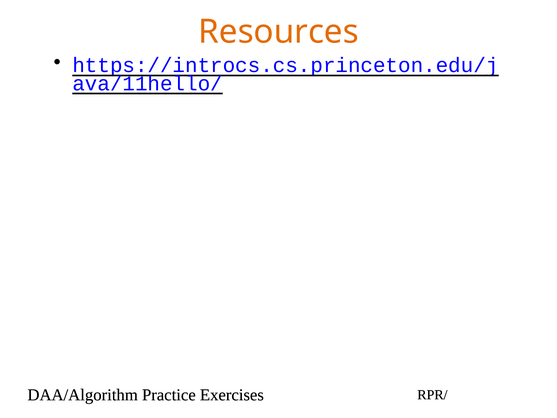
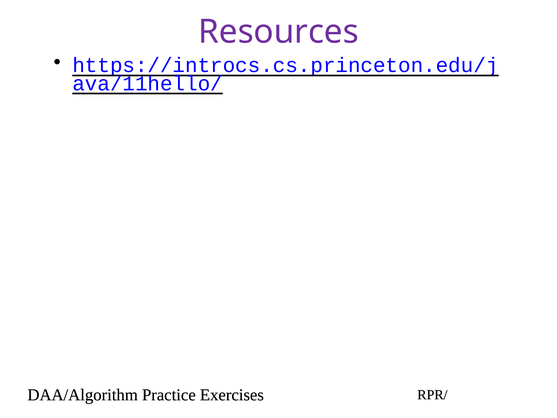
Resources colour: orange -> purple
